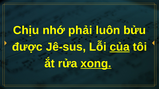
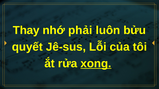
Chịu: Chịu -> Thay
được: được -> quyết
của underline: present -> none
